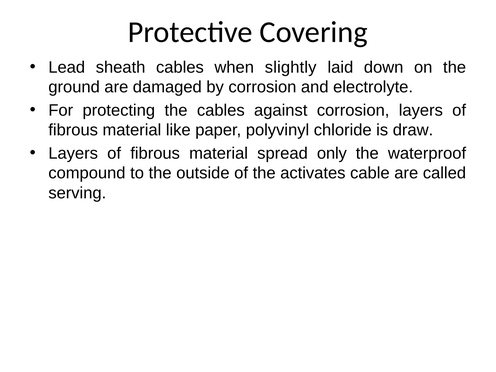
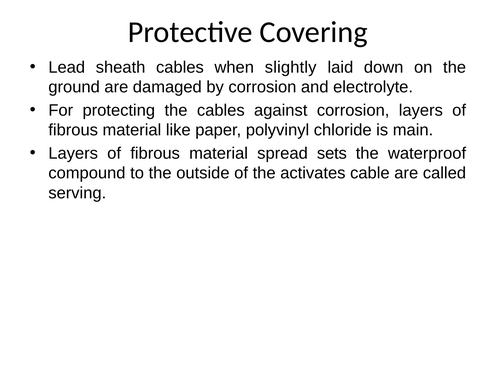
draw: draw -> main
only: only -> sets
